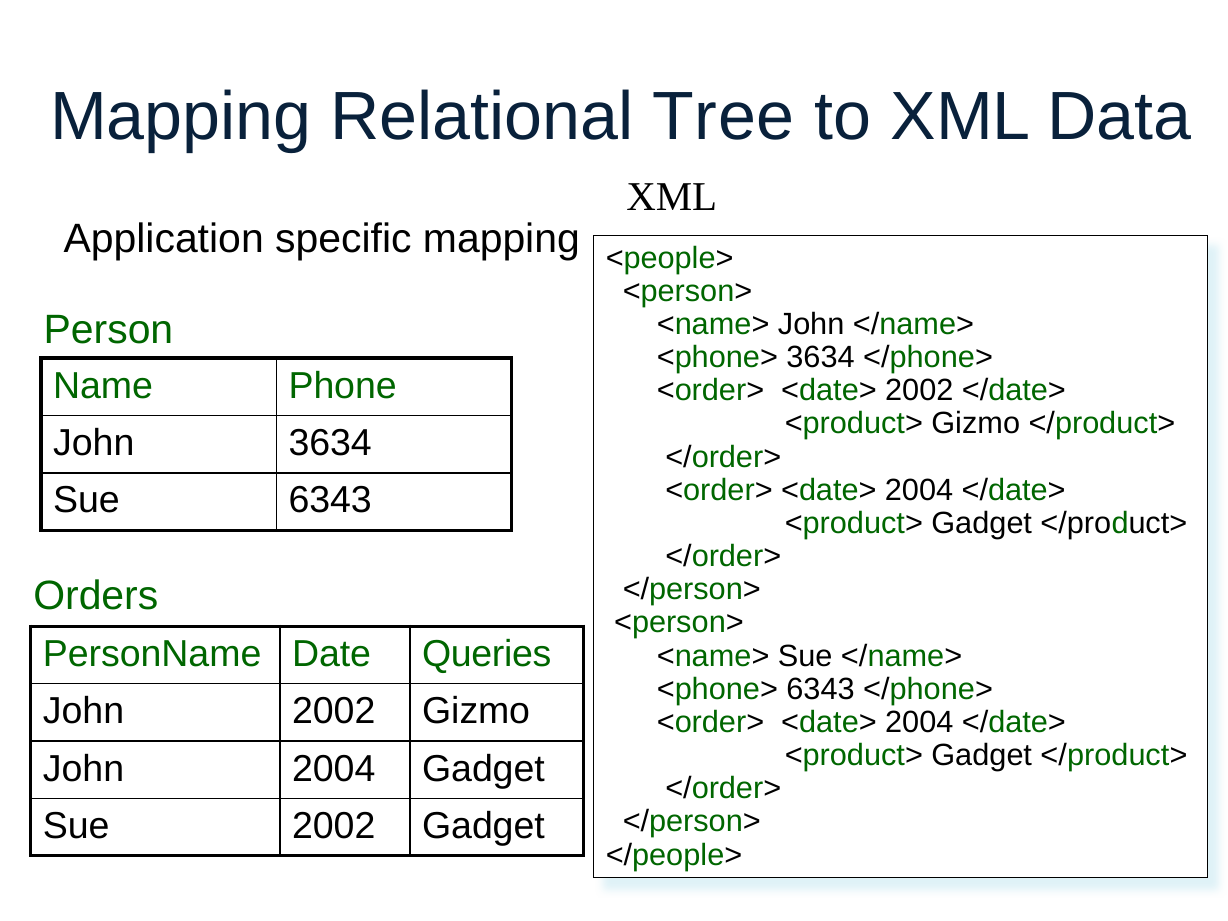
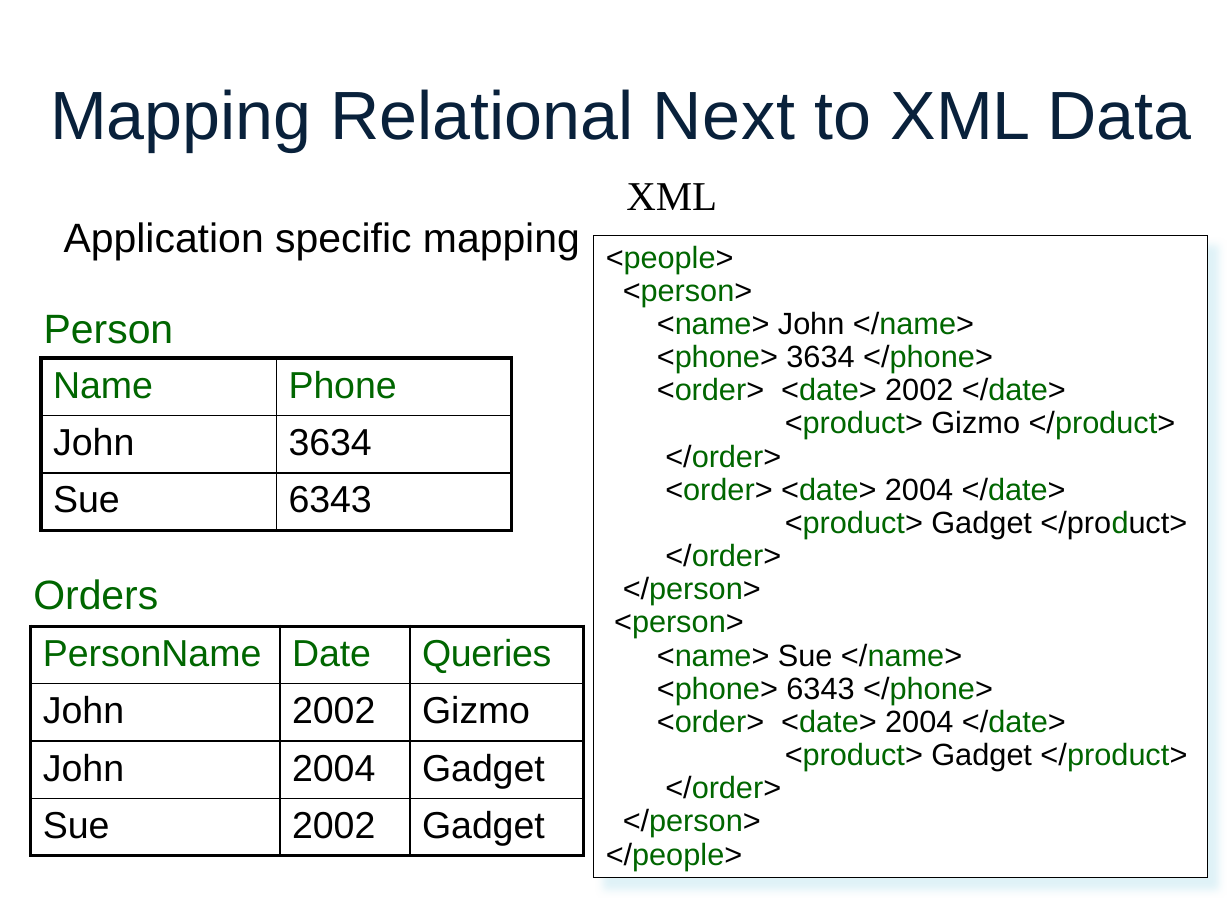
Tree: Tree -> Next
